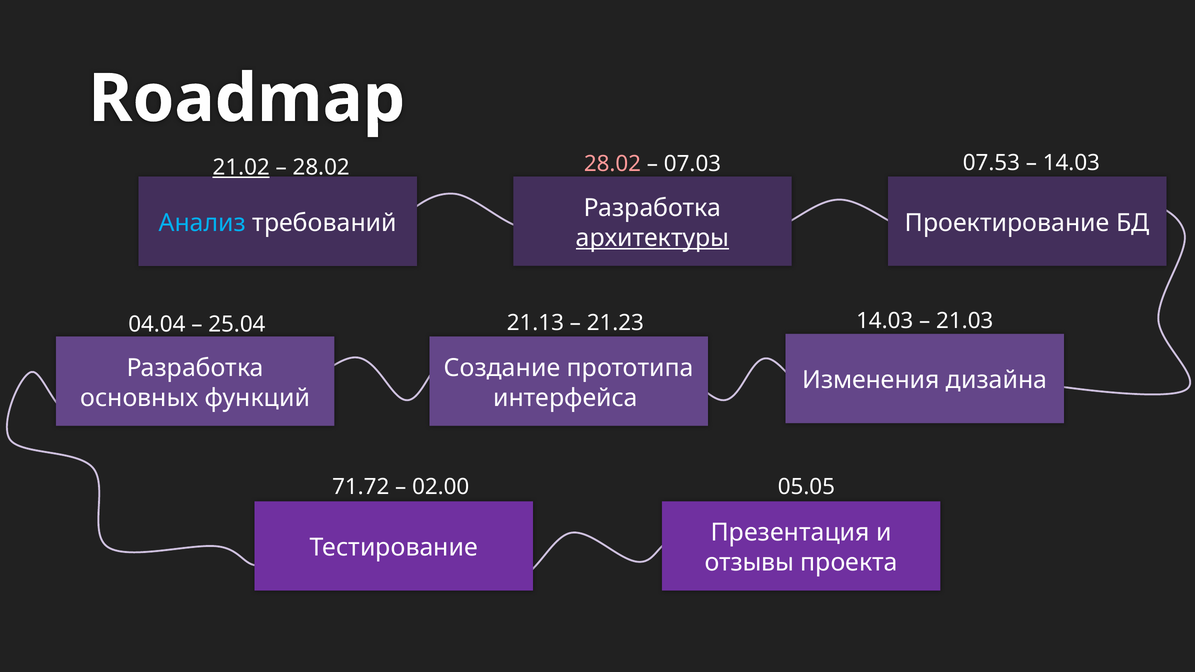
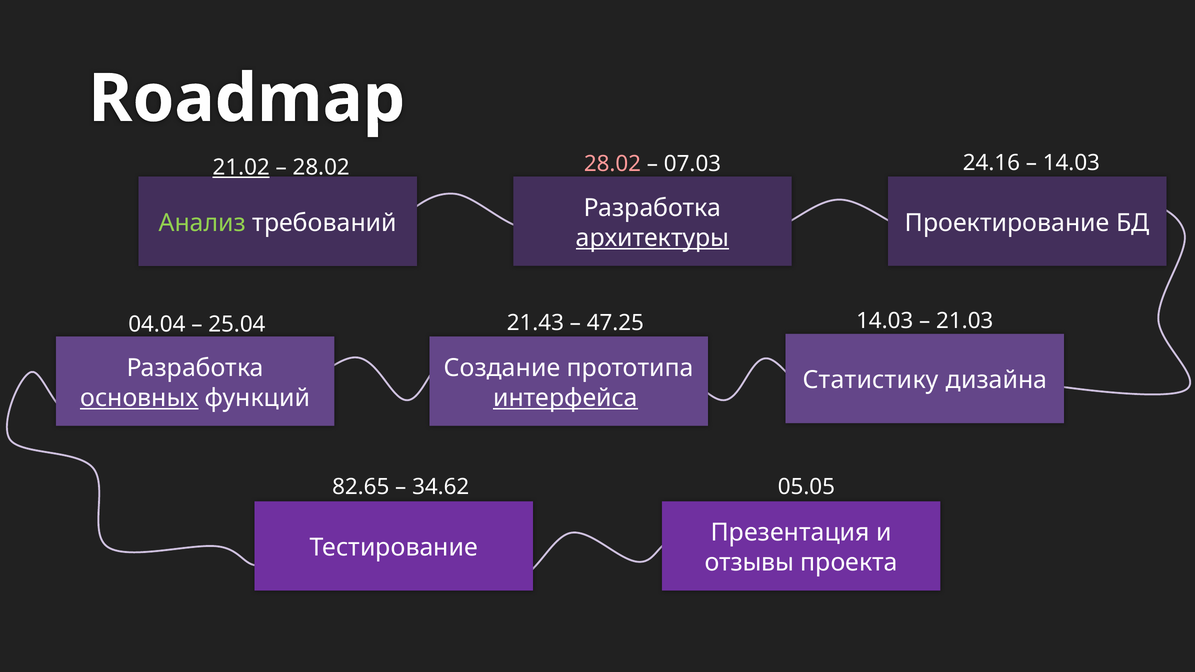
07.53: 07.53 -> 24.16
Анализ colour: light blue -> light green
21.13: 21.13 -> 21.43
21.23: 21.23 -> 47.25
Изменения: Изменения -> Статистику
основных underline: none -> present
интерфейса underline: none -> present
71.72: 71.72 -> 82.65
02.00: 02.00 -> 34.62
